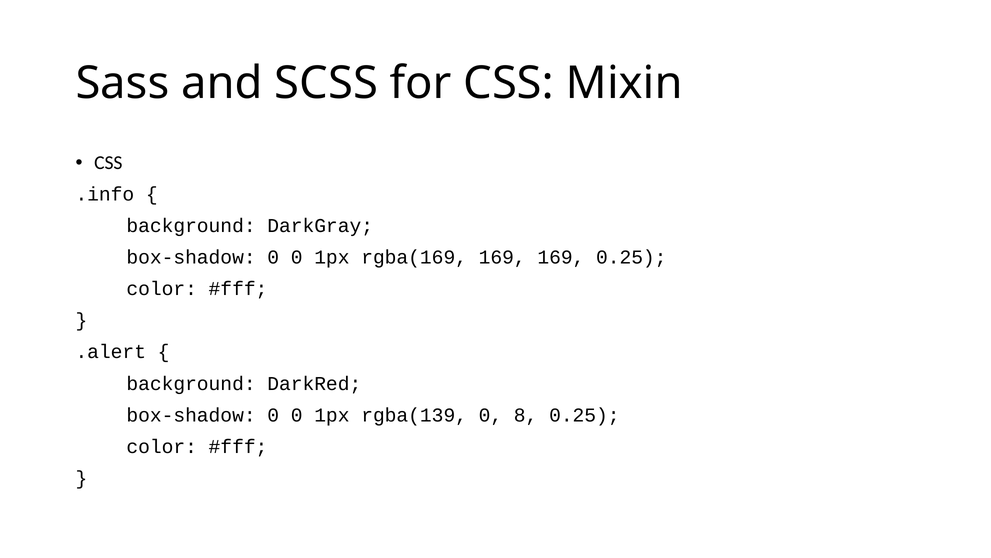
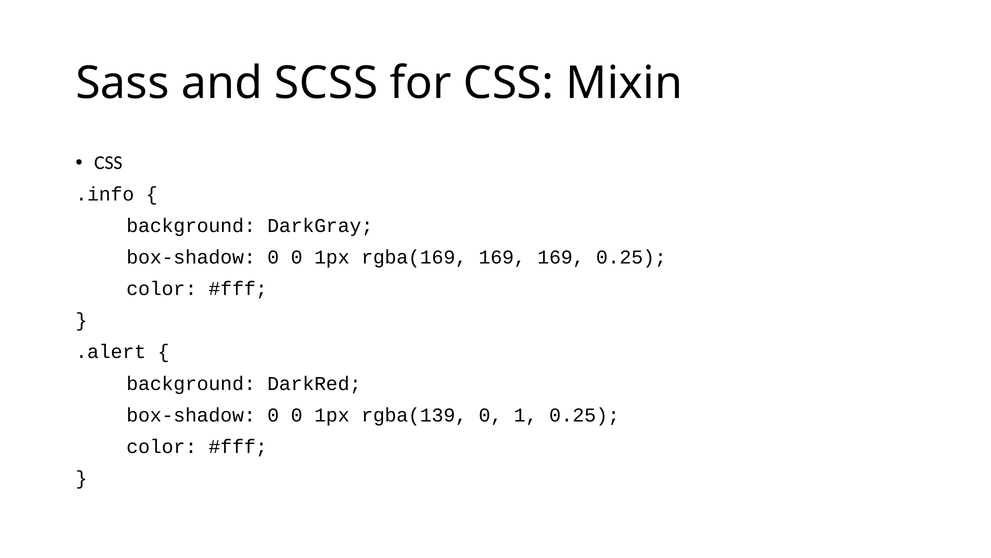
8: 8 -> 1
